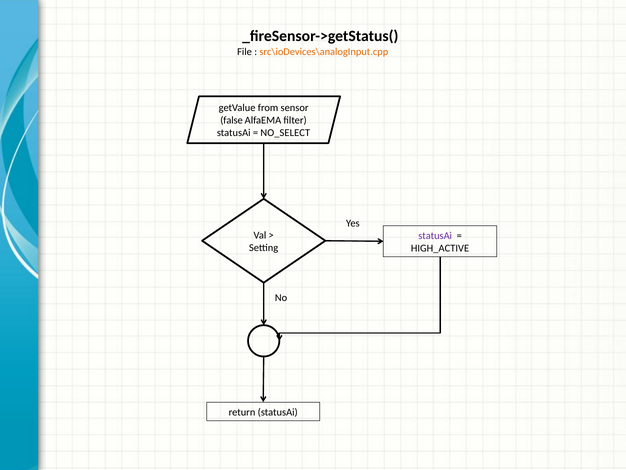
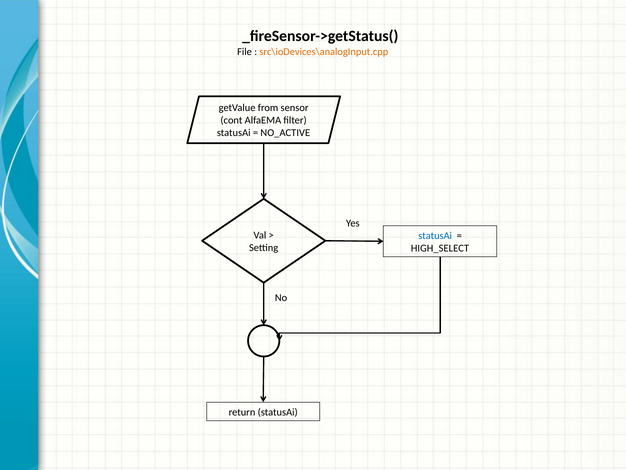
false: false -> cont
NO_SELECT: NO_SELECT -> NO_ACTIVE
statusAi at (435, 235) colour: purple -> blue
HIGH_ACTIVE: HIGH_ACTIVE -> HIGH_SELECT
